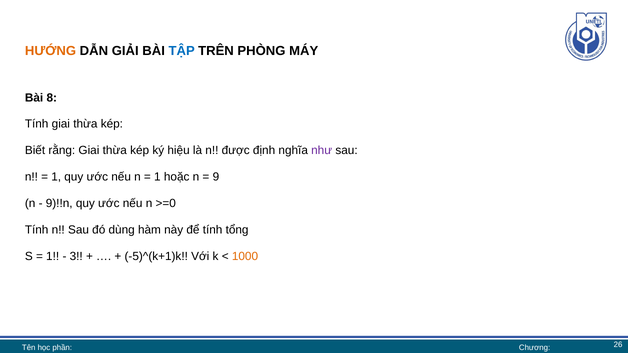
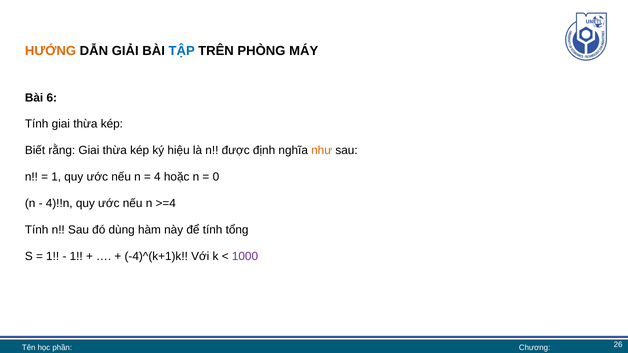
8: 8 -> 6
như colour: purple -> orange
1 at (157, 177): 1 -> 4
9: 9 -> 0
9)!!n: 9)!!n -> 4)!!n
>=0: >=0 -> >=4
3 at (76, 256): 3 -> 1
-5)^(k+1)k: -5)^(k+1)k -> -4)^(k+1)k
1000 colour: orange -> purple
